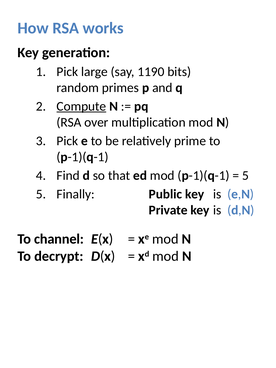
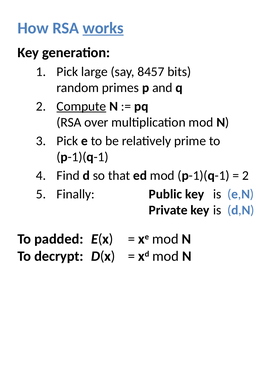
works underline: none -> present
1190: 1190 -> 8457
5 at (246, 176): 5 -> 2
channel: channel -> padded
